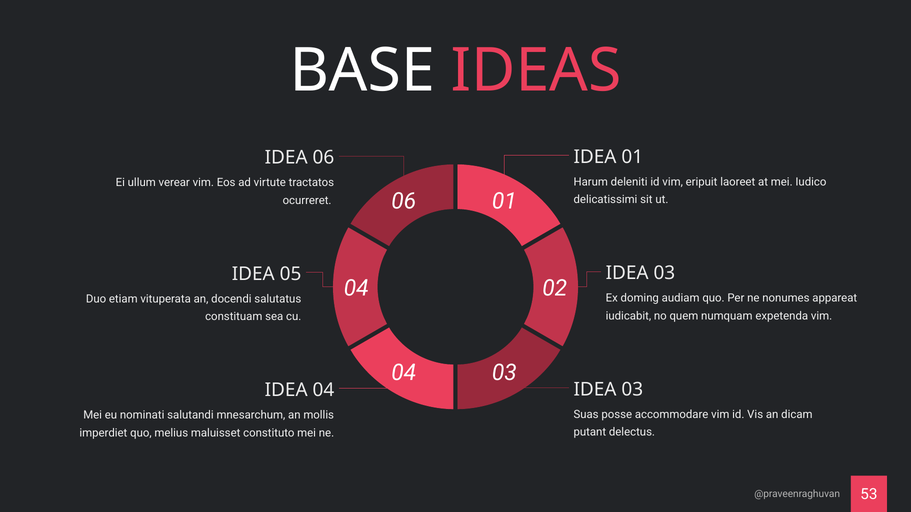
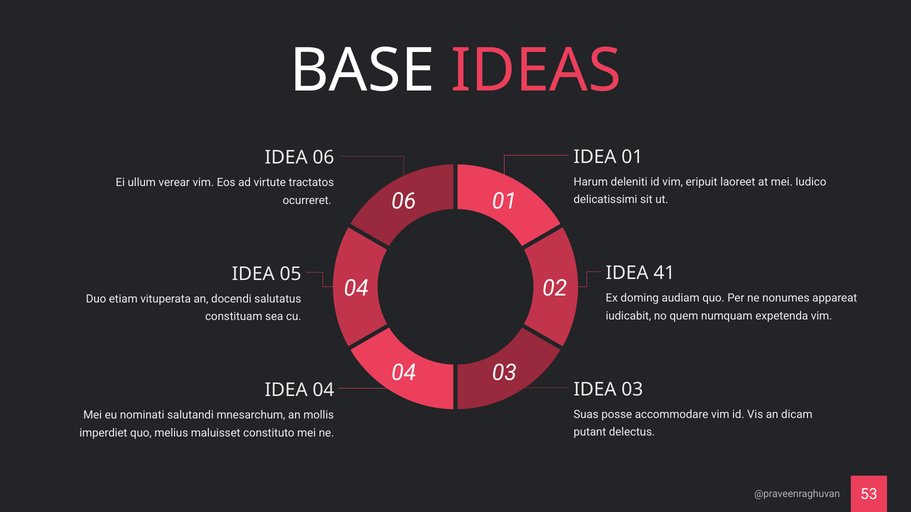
03 at (664, 273): 03 -> 41
